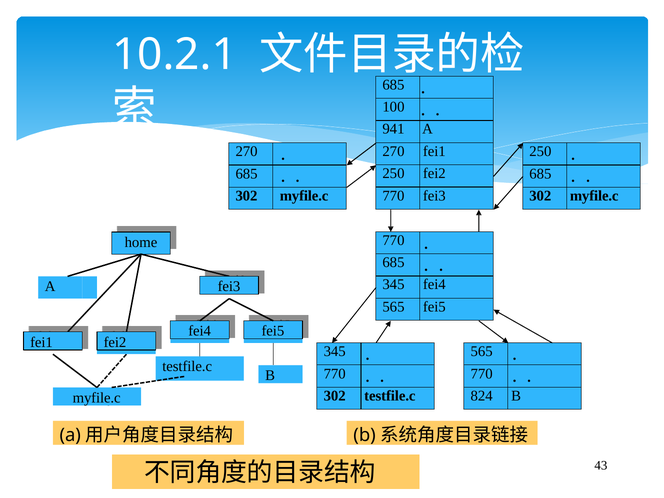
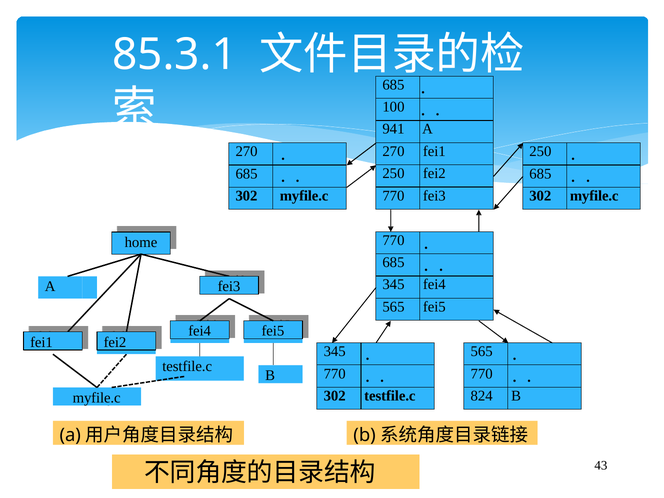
10.2.1: 10.2.1 -> 85.3.1
